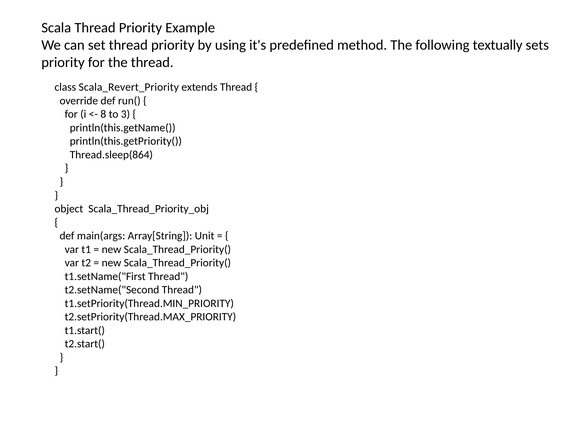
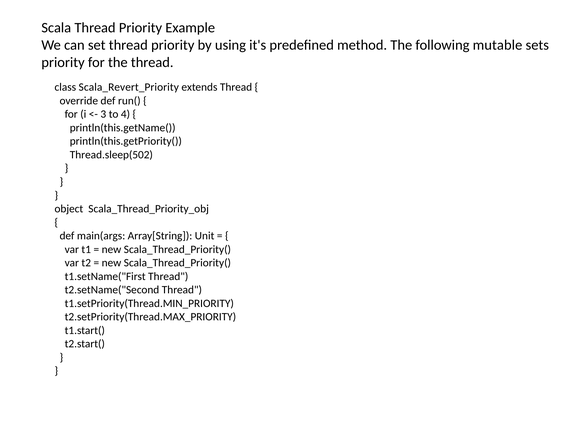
textually: textually -> mutable
8: 8 -> 3
3: 3 -> 4
Thread.sleep(864: Thread.sleep(864 -> Thread.sleep(502
